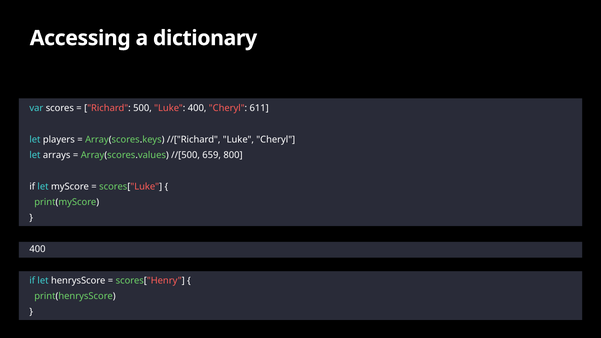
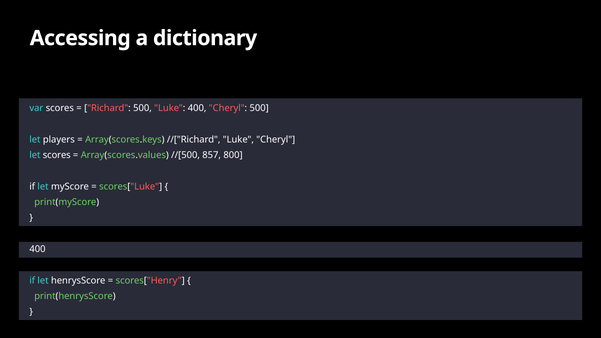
Cheryl 611: 611 -> 500
let arrays: arrays -> scores
659: 659 -> 857
